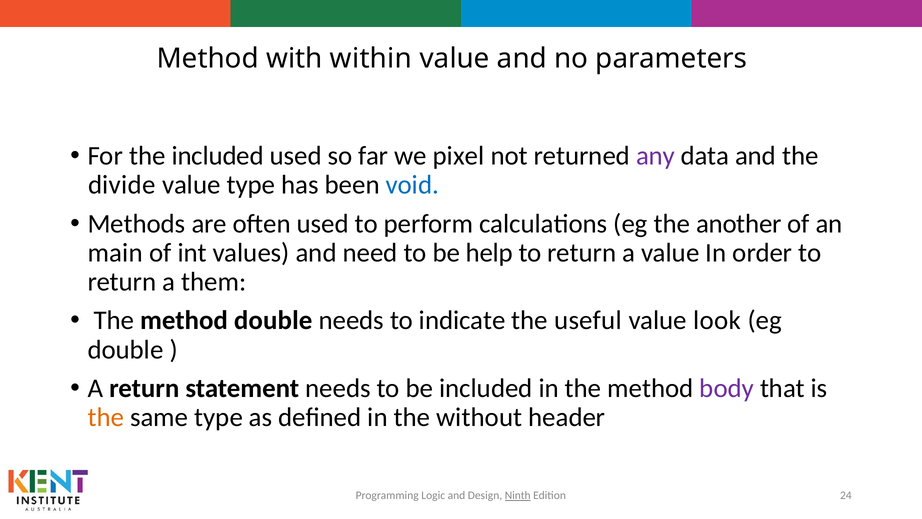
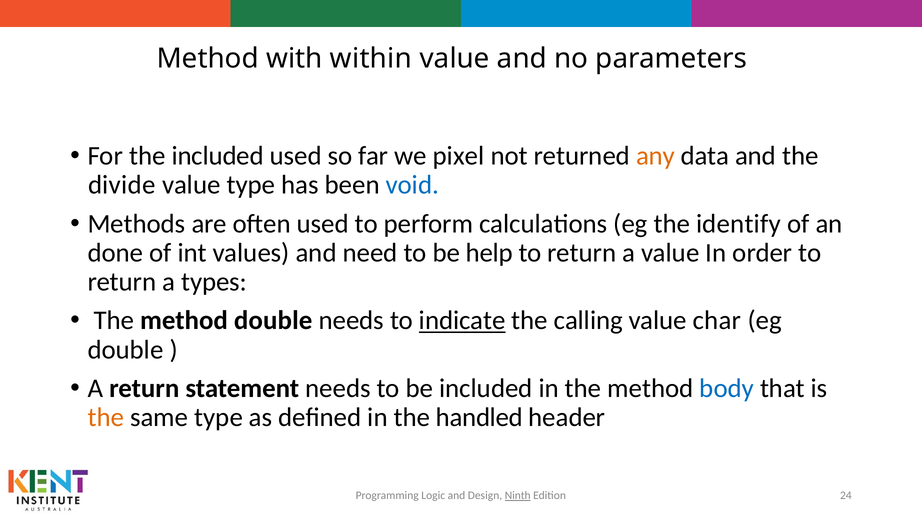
any colour: purple -> orange
another: another -> identify
main: main -> done
them: them -> types
indicate underline: none -> present
useful: useful -> calling
look: look -> char
body colour: purple -> blue
without: without -> handled
